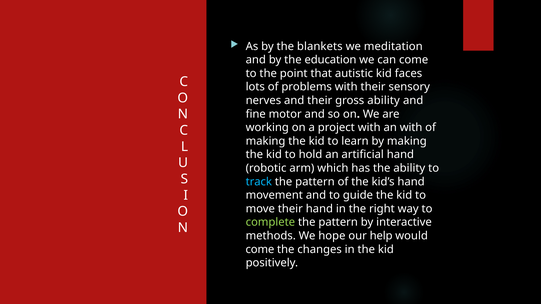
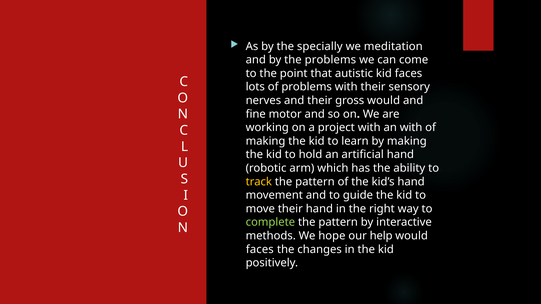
blankets: blankets -> specially
the education: education -> problems
gross ability: ability -> would
track colour: light blue -> yellow
come at (260, 250): come -> faces
